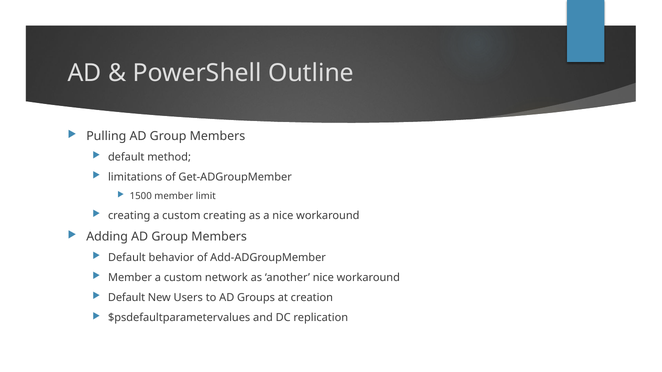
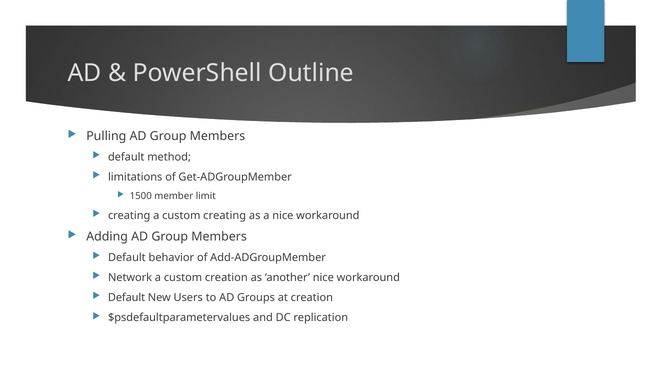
Member at (130, 278): Member -> Network
custom network: network -> creation
